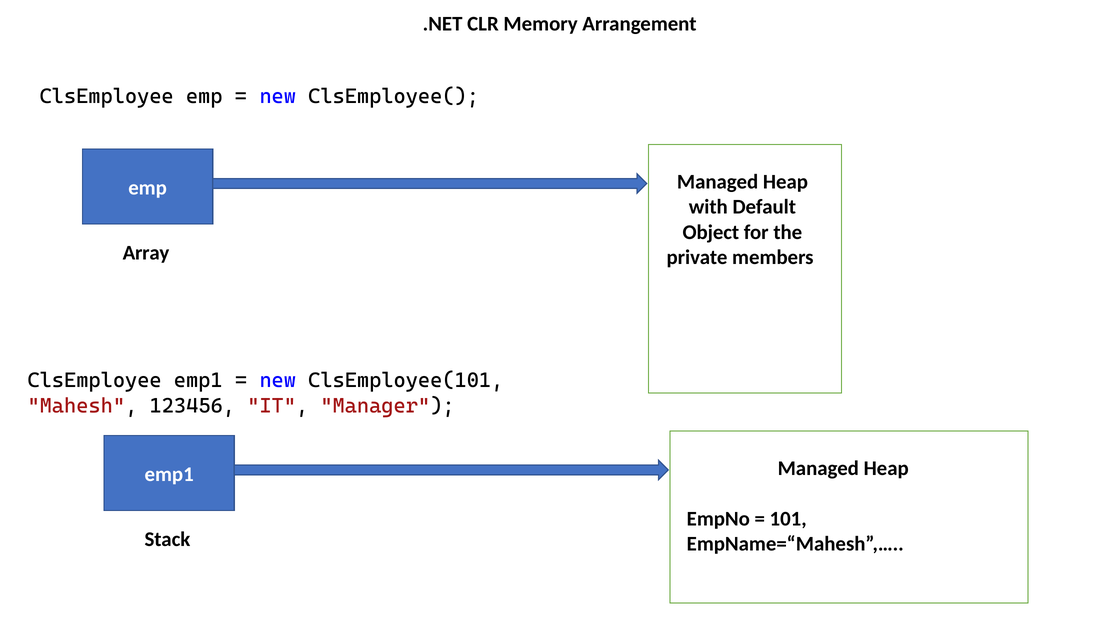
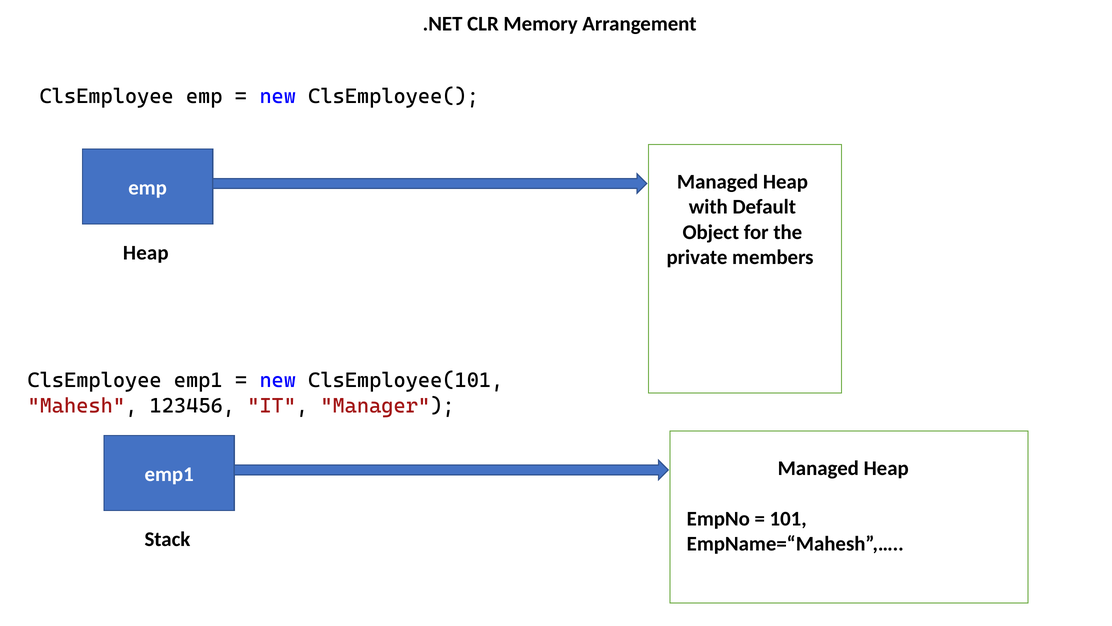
Array at (146, 253): Array -> Heap
